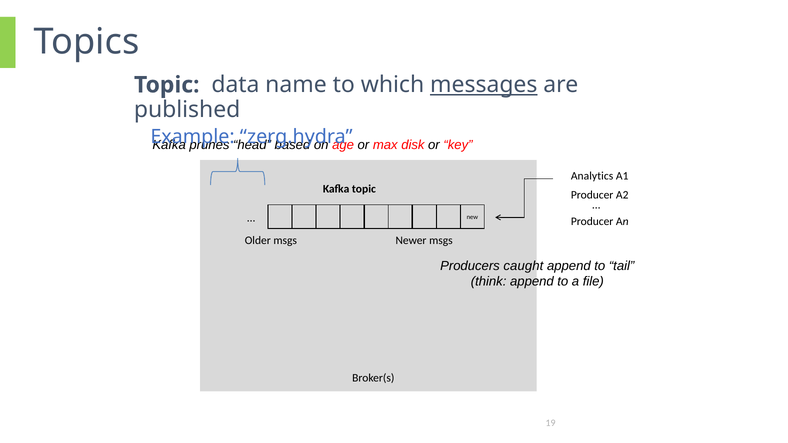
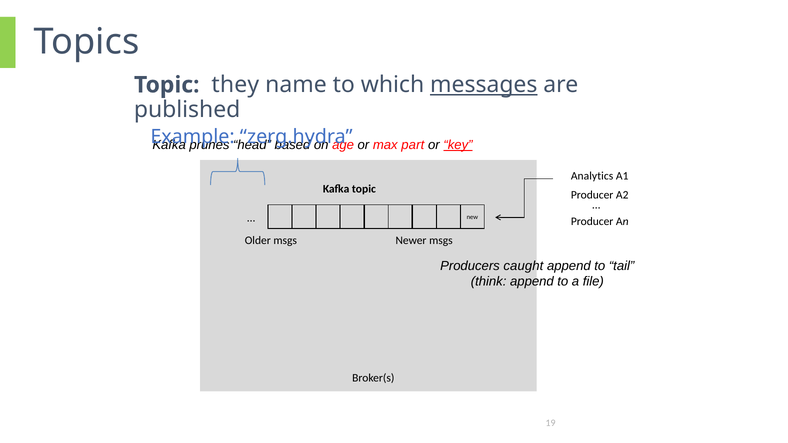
data: data -> they
disk: disk -> part
key underline: none -> present
